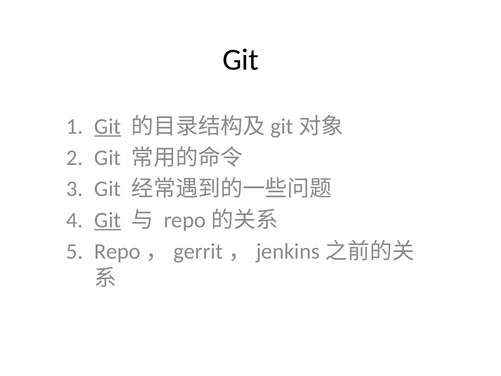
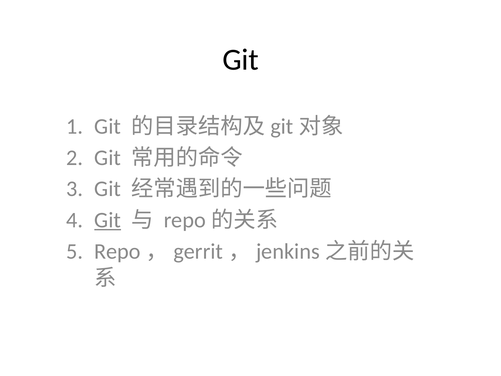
Git at (108, 126) underline: present -> none
